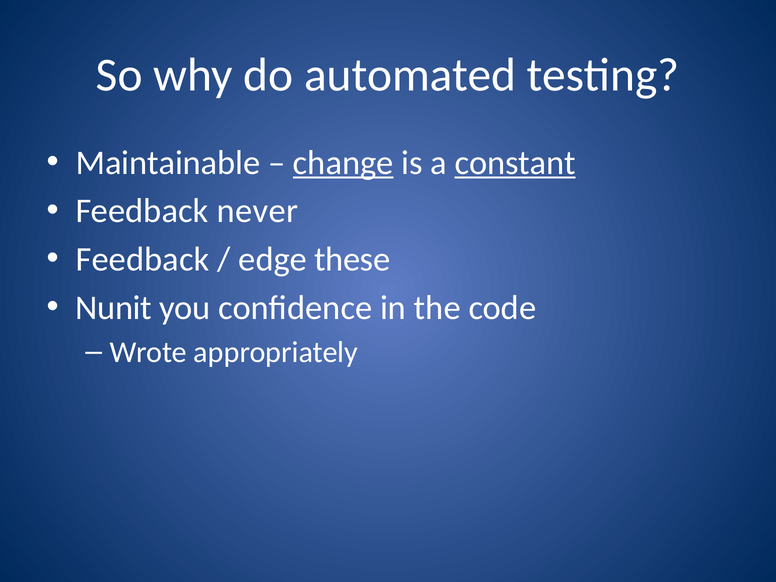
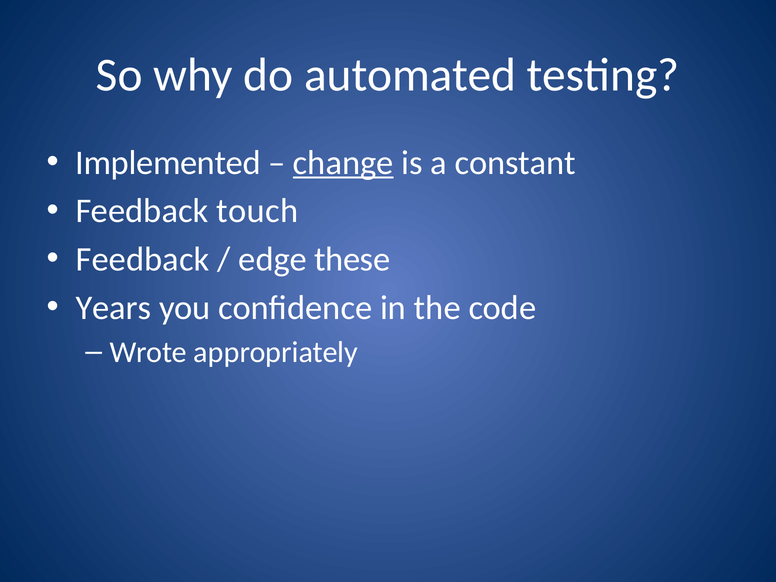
Maintainable: Maintainable -> Implemented
constant underline: present -> none
never: never -> touch
Nunit: Nunit -> Years
